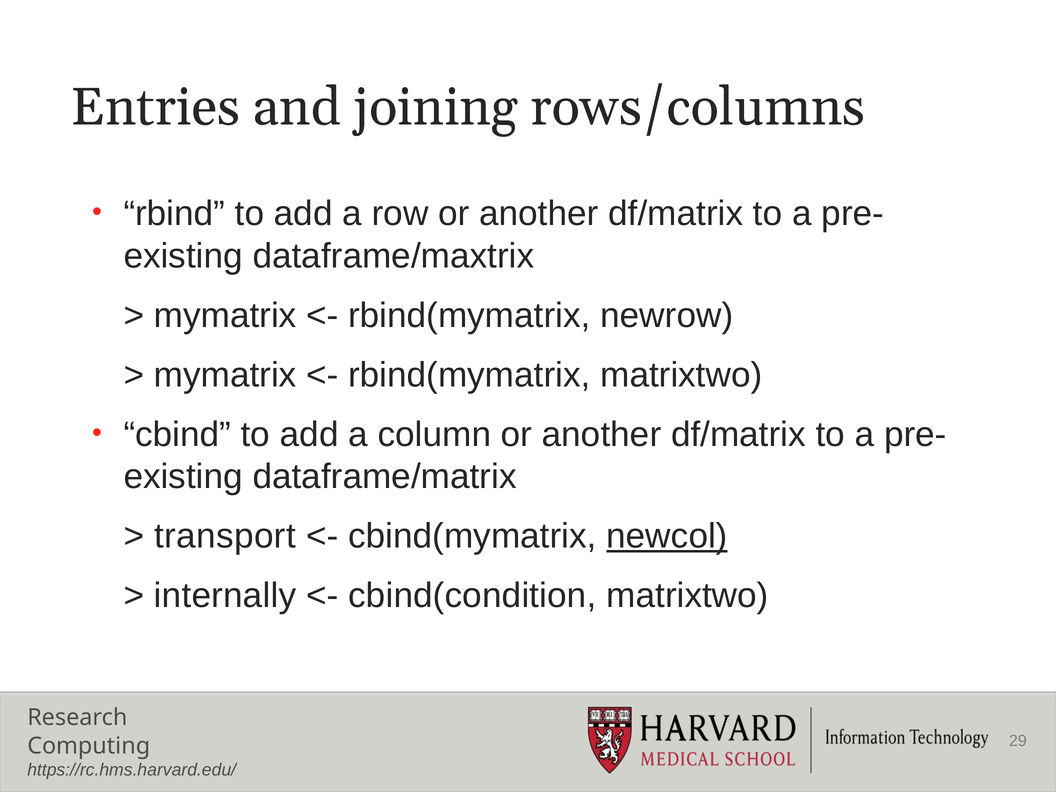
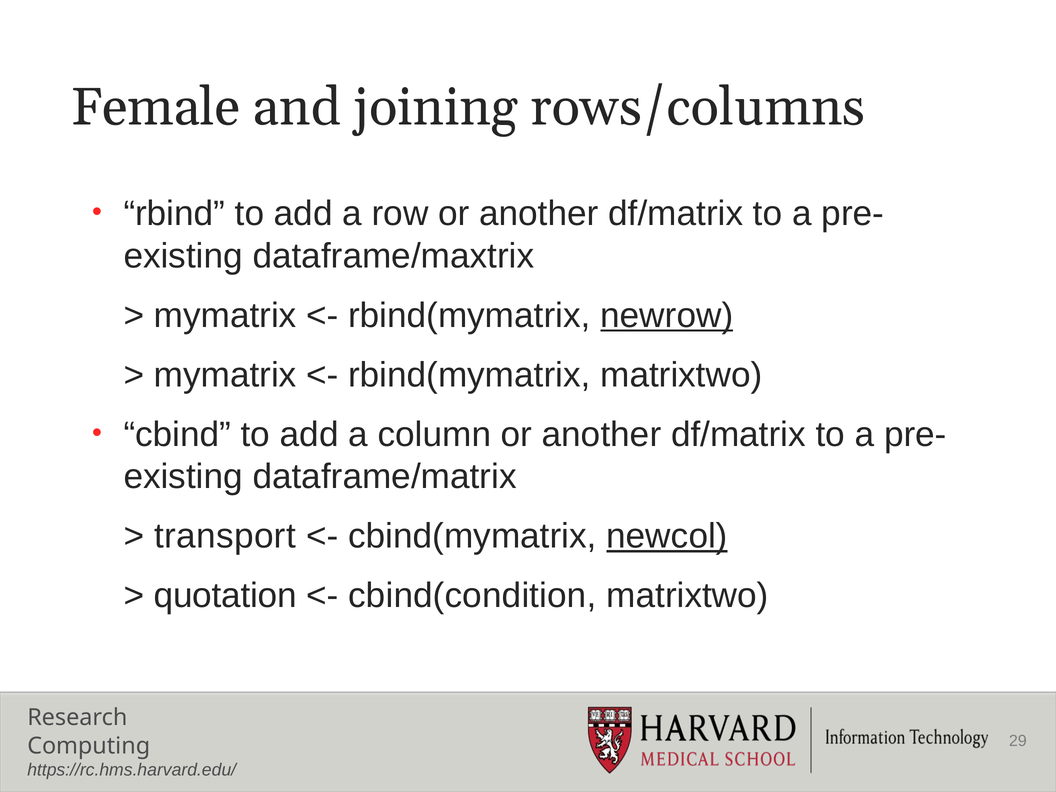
Entries: Entries -> Female
newrow underline: none -> present
internally: internally -> quotation
